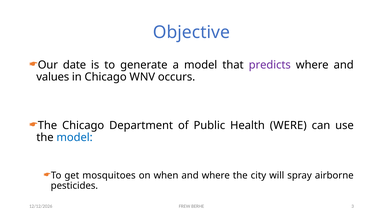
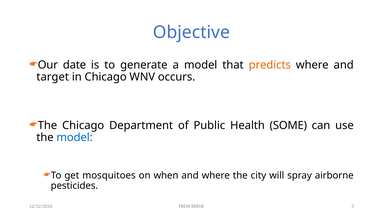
predicts colour: purple -> orange
values: values -> target
WERE: WERE -> SOME
